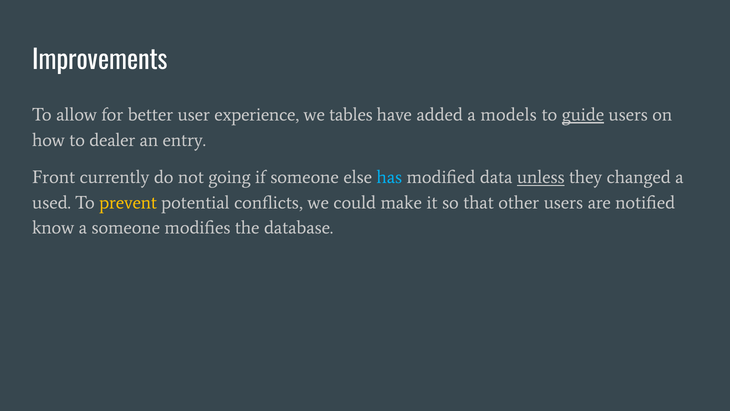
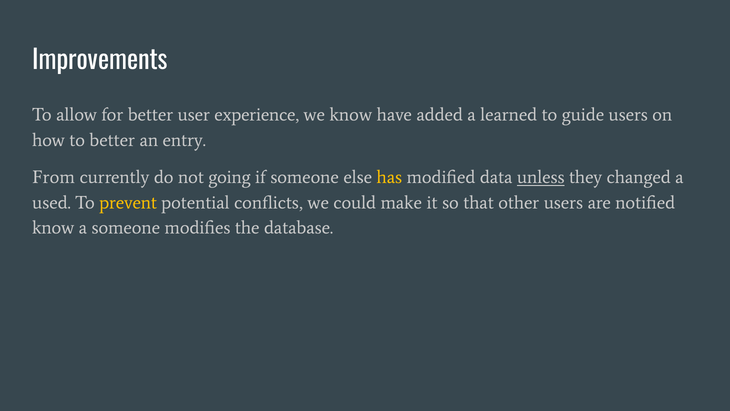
we tables: tables -> know
models: models -> learned
guide underline: present -> none
to dealer: dealer -> better
Front: Front -> From
has colour: light blue -> yellow
